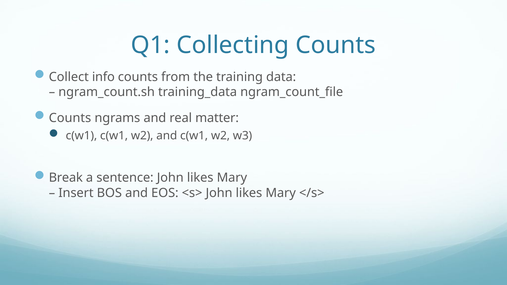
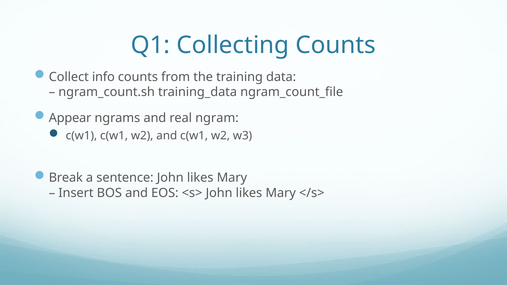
Counts at (70, 118): Counts -> Appear
matter: matter -> ngram
